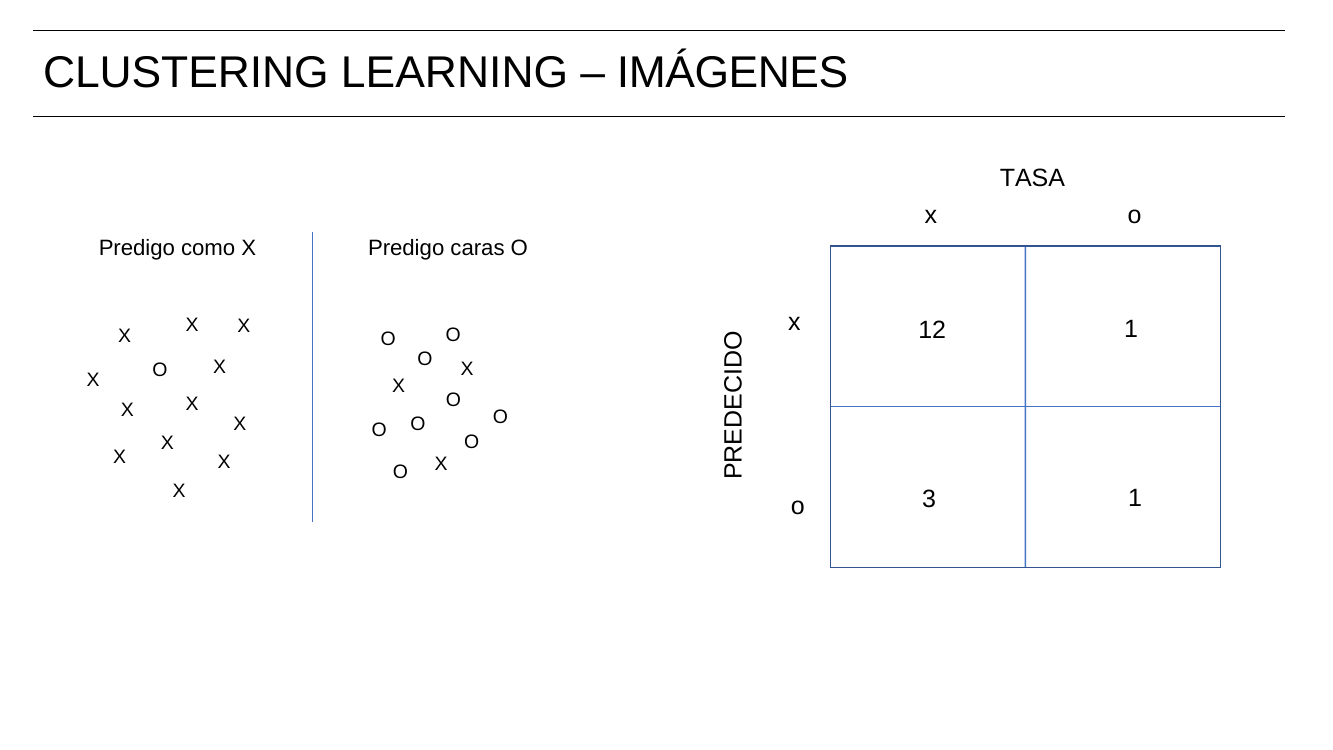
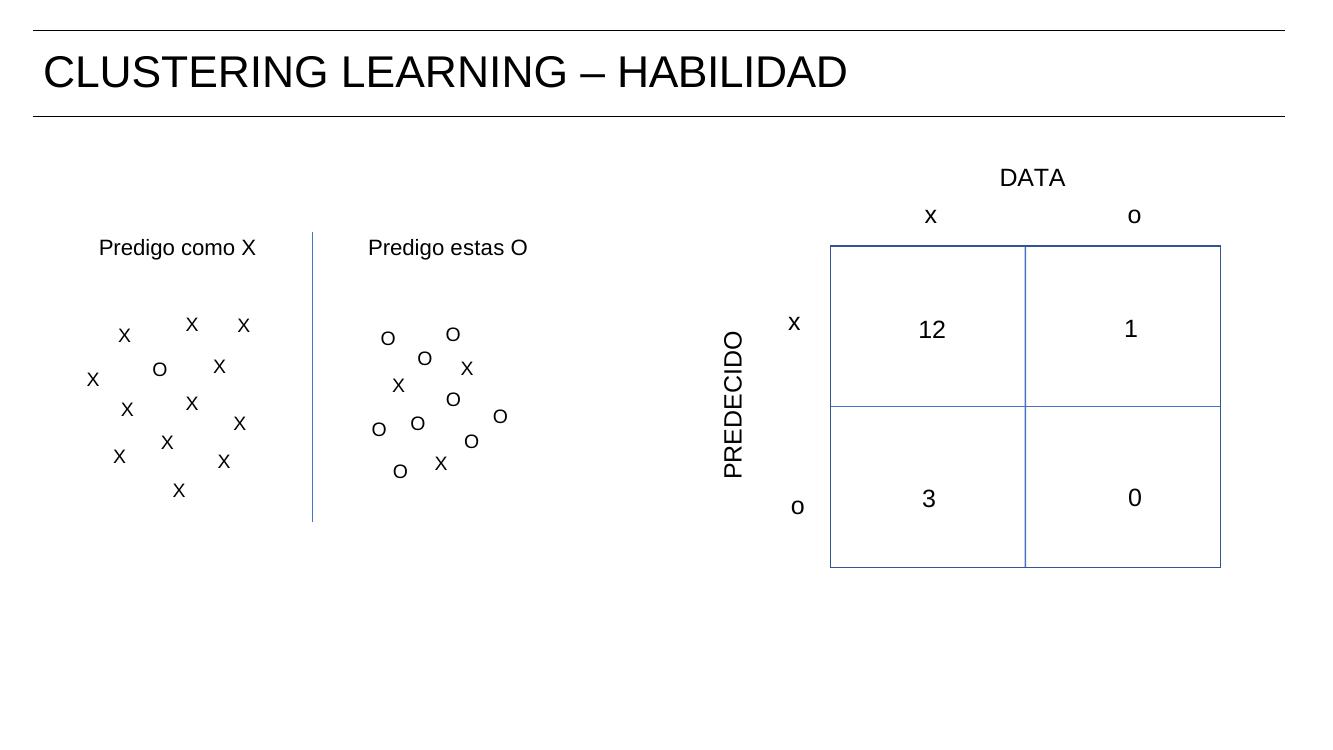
IMÁGENES: IMÁGENES -> HABILIDAD
TASA: TASA -> DATA
caras: caras -> estas
3 1: 1 -> 0
